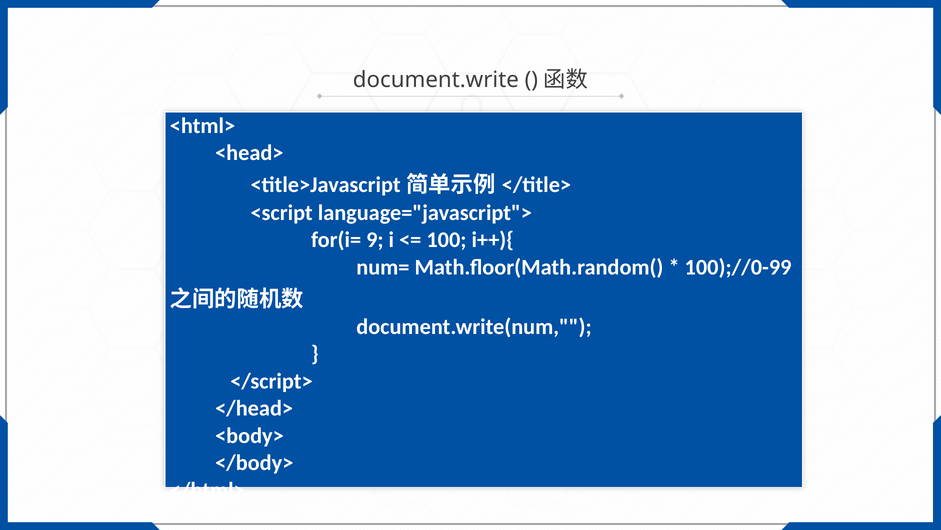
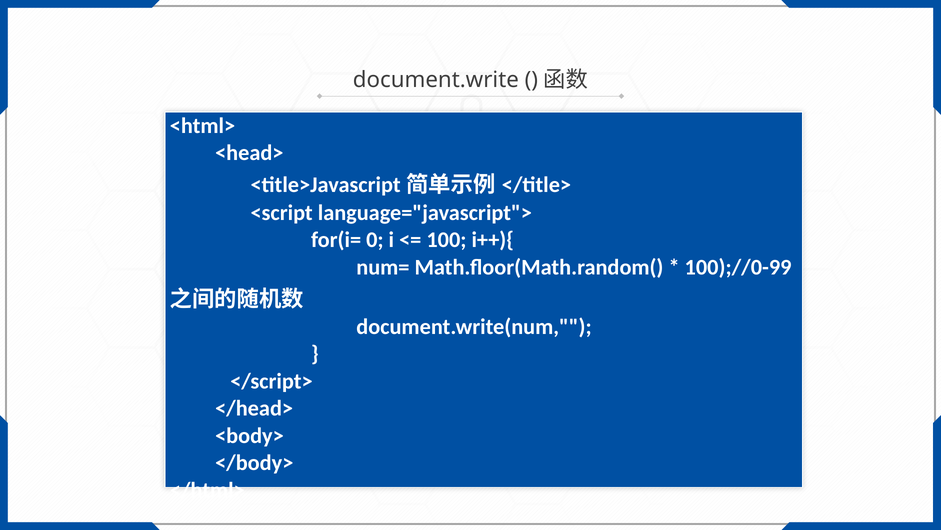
9: 9 -> 0
